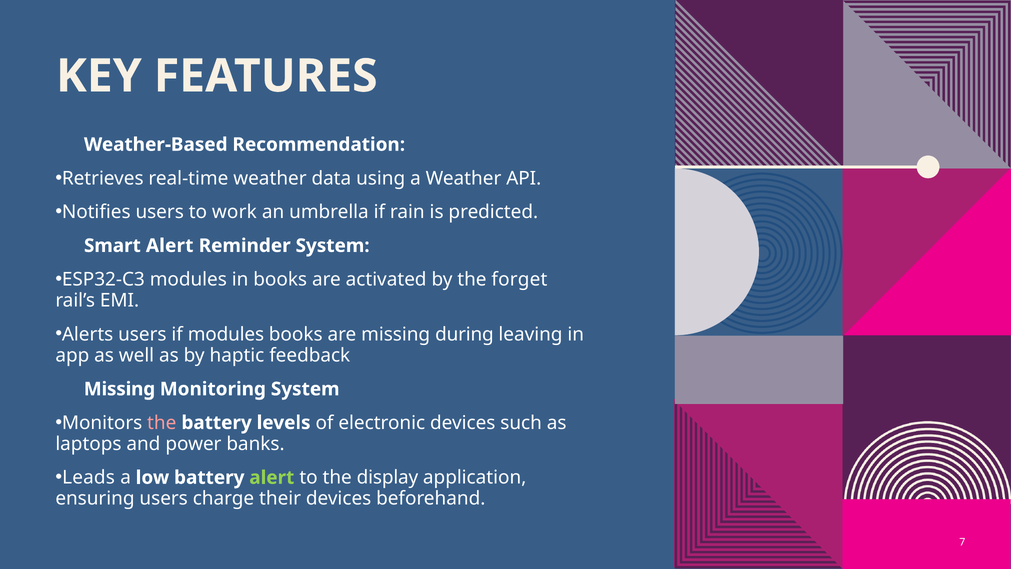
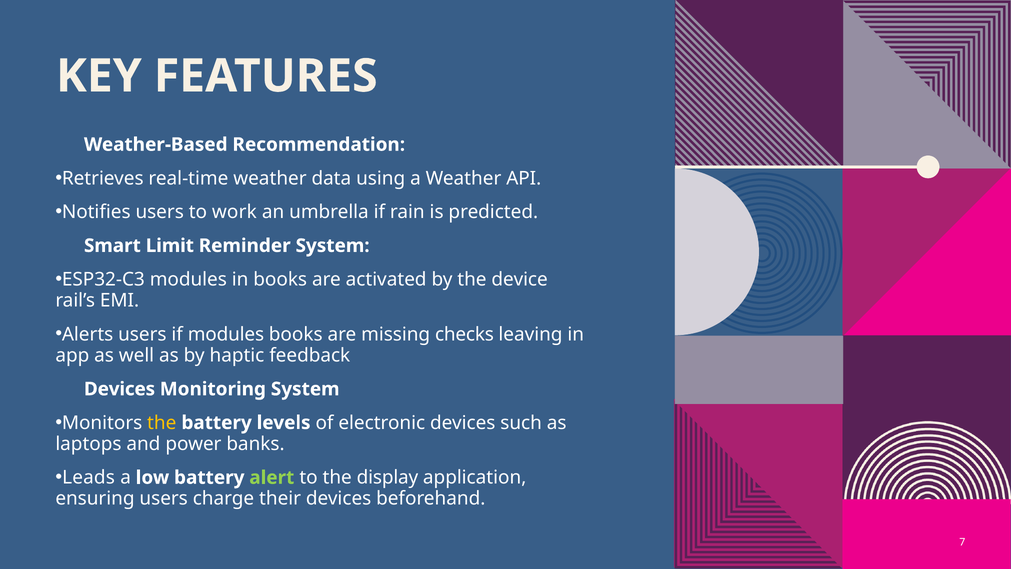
Smart Alert: Alert -> Limit
forget: forget -> device
during: during -> checks
Missing at (120, 389): Missing -> Devices
the at (162, 423) colour: pink -> yellow
